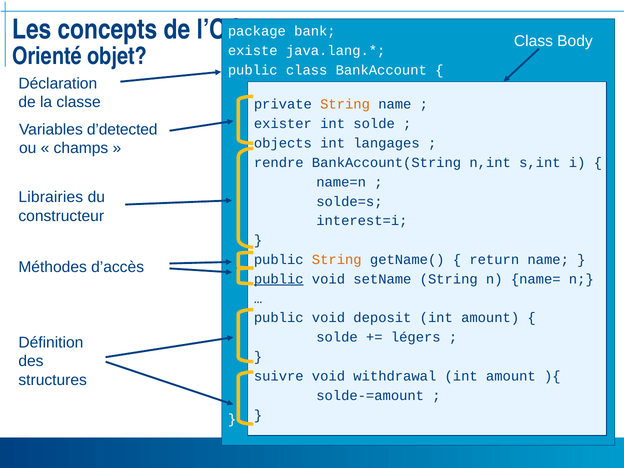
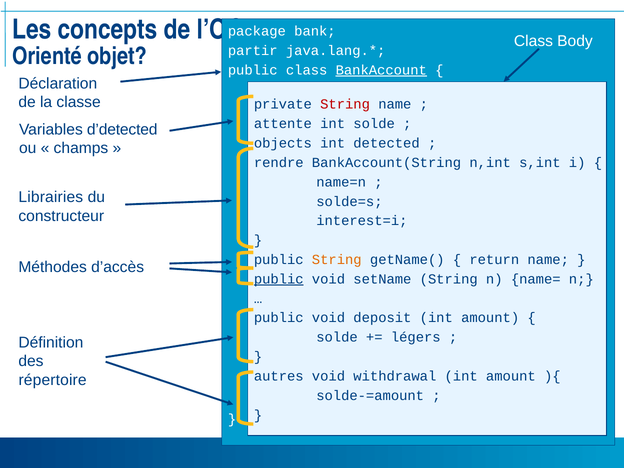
existe: existe -> partir
BankAccount underline: none -> present
String at (345, 104) colour: orange -> red
exister: exister -> attente
langages: langages -> detected
suivre: suivre -> autres
structures: structures -> répertoire
